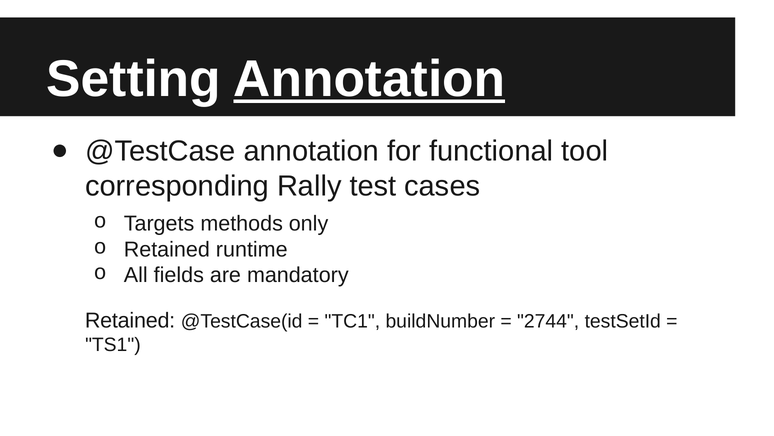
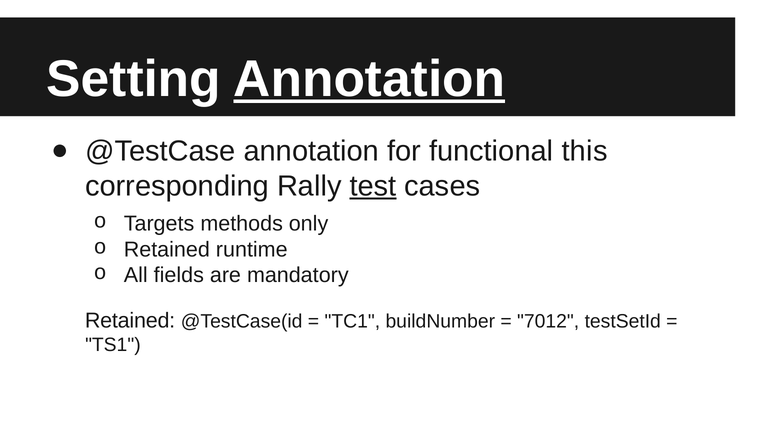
tool: tool -> this
test underline: none -> present
2744: 2744 -> 7012
